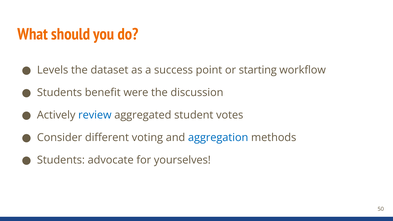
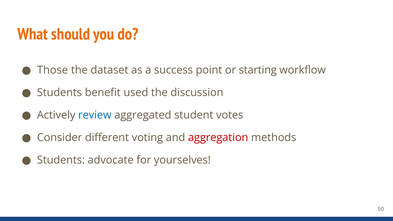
Levels: Levels -> Those
were: were -> used
aggregation colour: blue -> red
